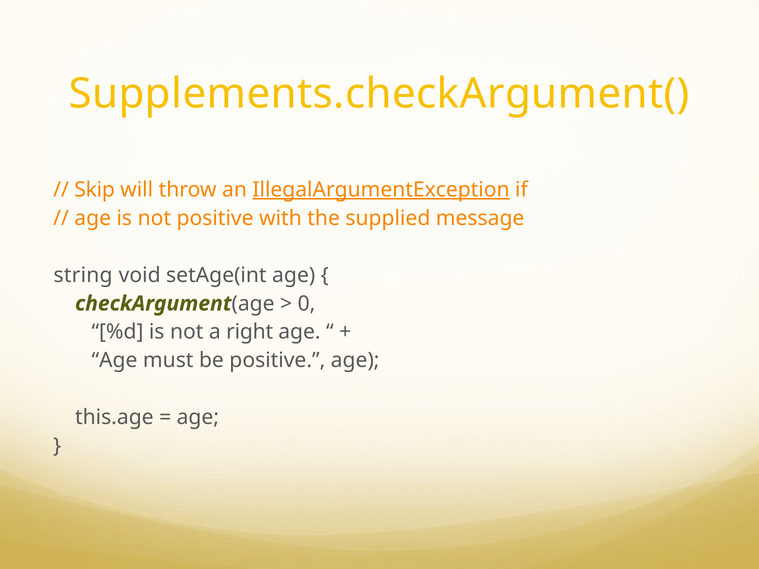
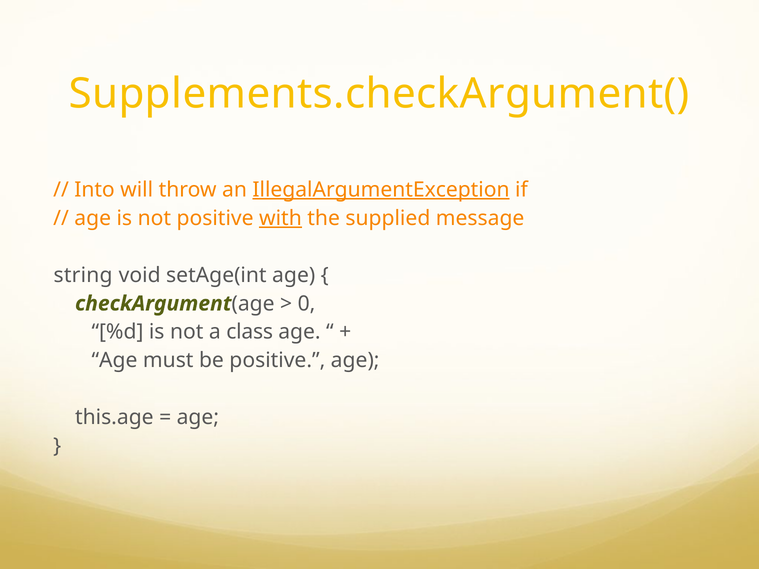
Skip: Skip -> Into
with underline: none -> present
right: right -> class
